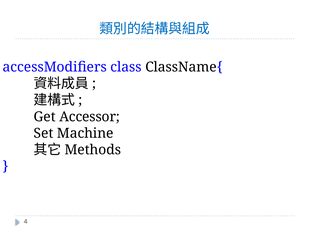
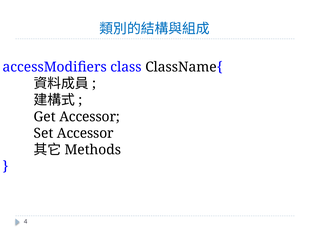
Set Machine: Machine -> Accessor
